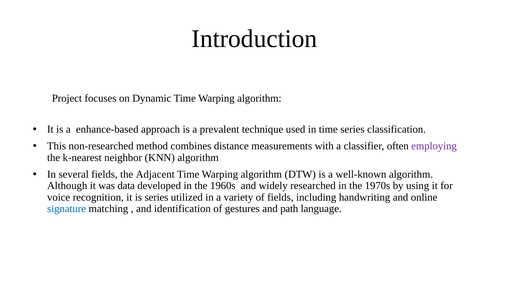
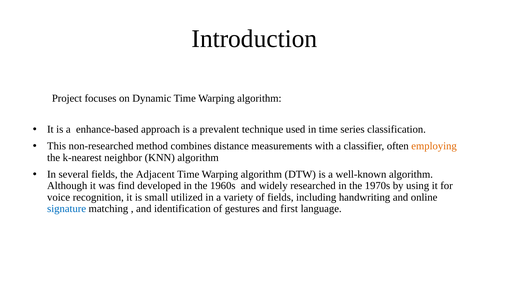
employing colour: purple -> orange
data: data -> find
is series: series -> small
path: path -> first
